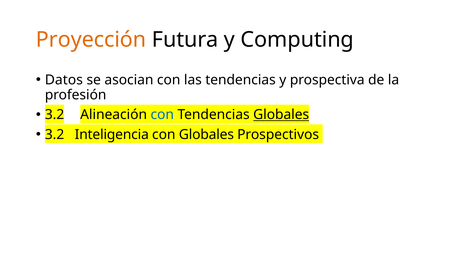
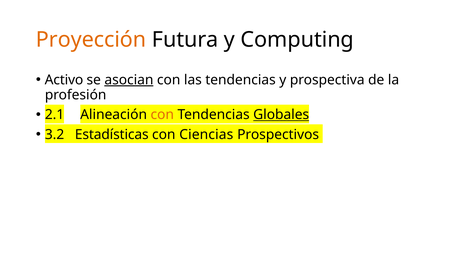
Datos: Datos -> Activo
asocian underline: none -> present
3.2 at (55, 114): 3.2 -> 2.1
con at (162, 114) colour: blue -> orange
Inteligencia: Inteligencia -> Estadísticas
con Globales: Globales -> Ciencias
